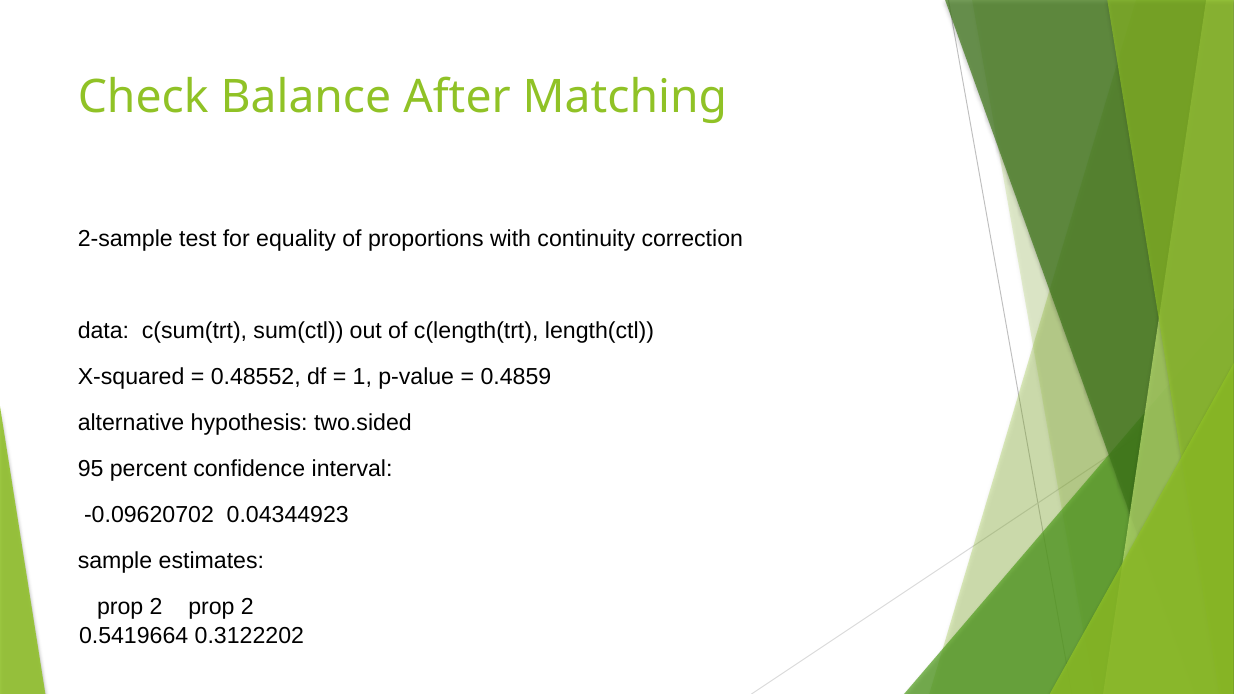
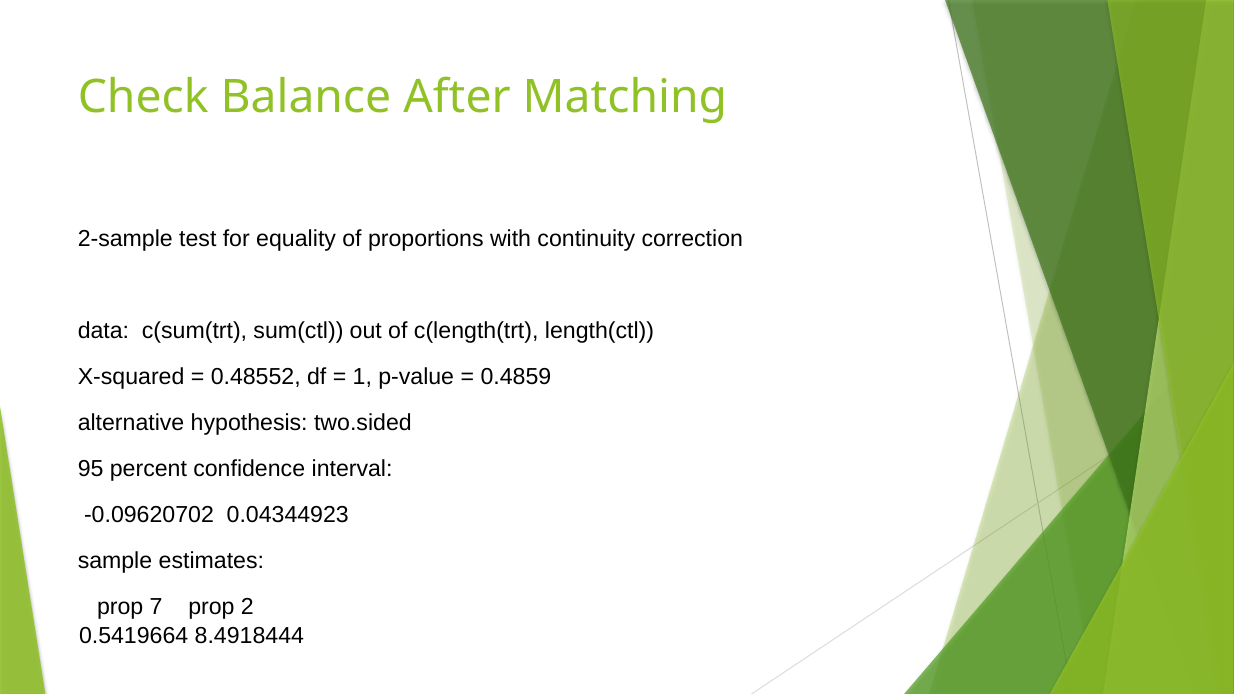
2 at (156, 607): 2 -> 7
0.3122202: 0.3122202 -> 8.4918444
